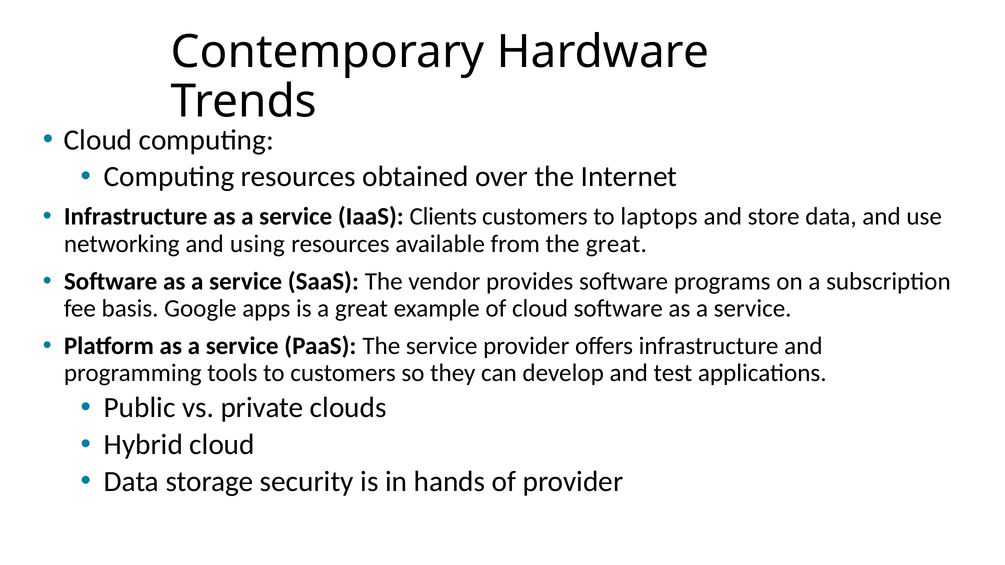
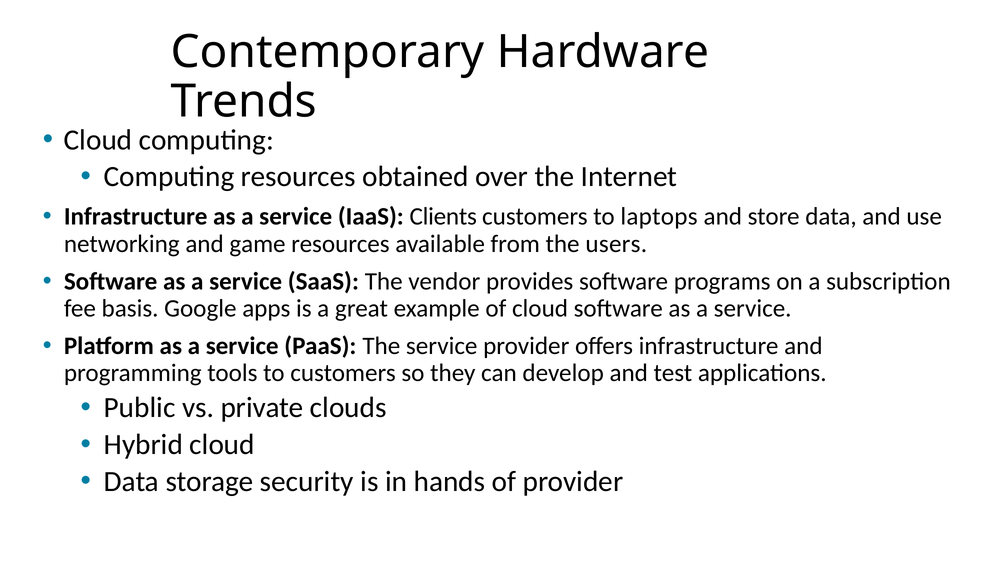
using: using -> game
the great: great -> users
